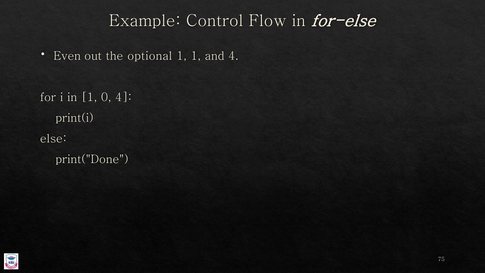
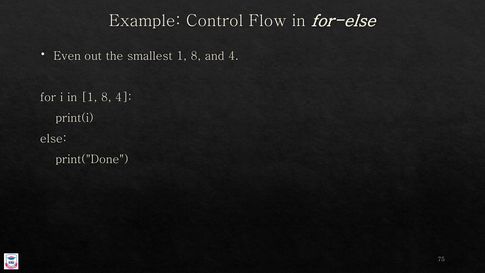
optional: optional -> smallest
1 at (196, 56): 1 -> 8
in 1 0: 0 -> 8
